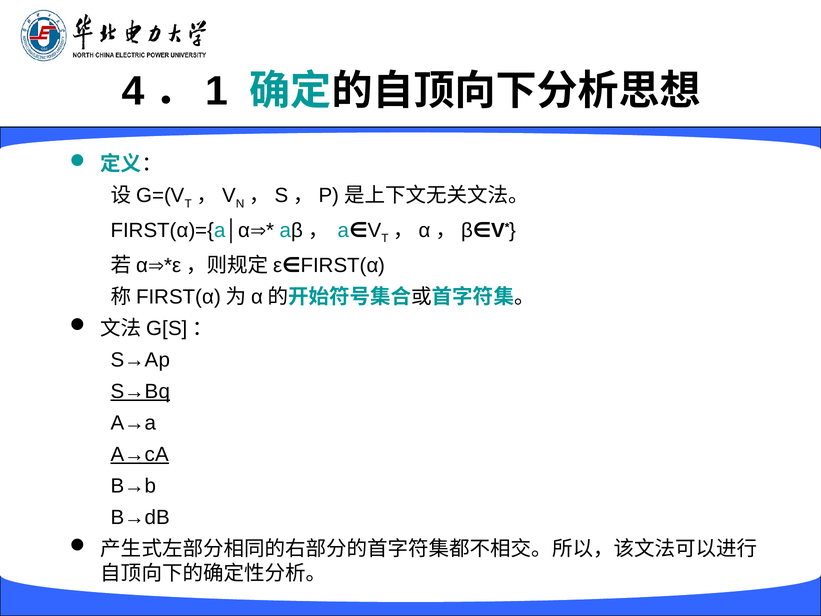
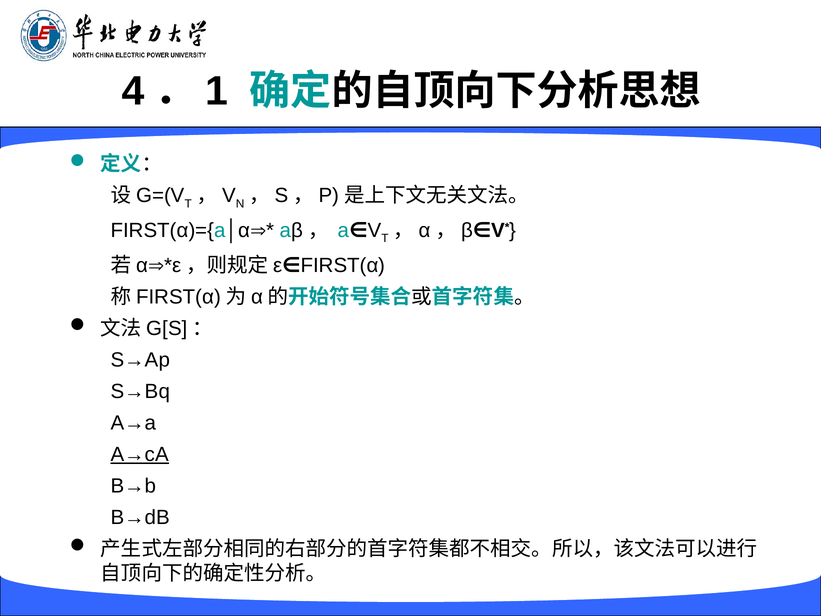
S→Bq underline: present -> none
